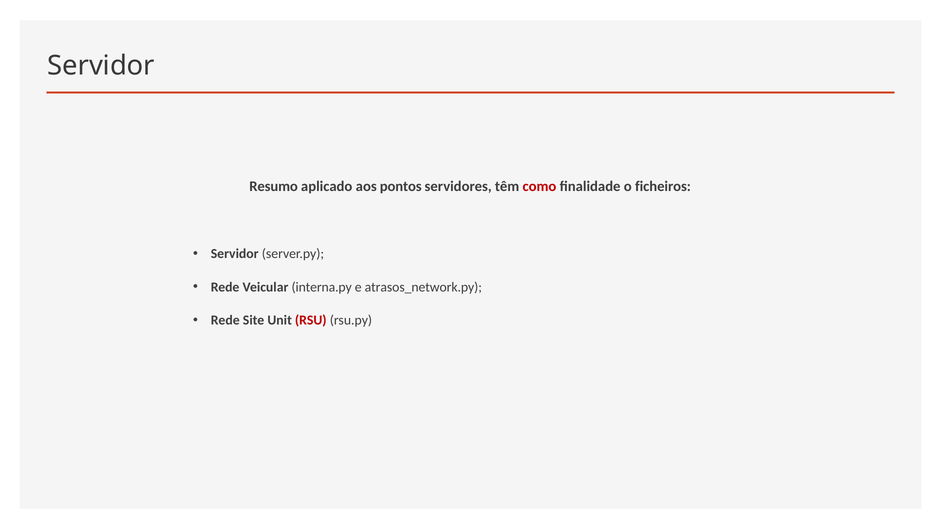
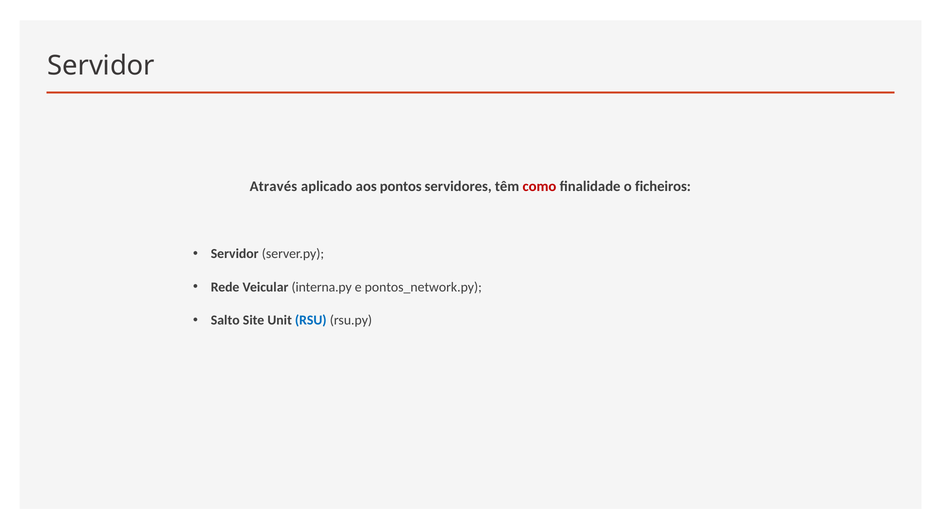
Resumo: Resumo -> Através
atrasos_network.py: atrasos_network.py -> pontos_network.py
Rede at (225, 321): Rede -> Salto
RSU colour: red -> blue
